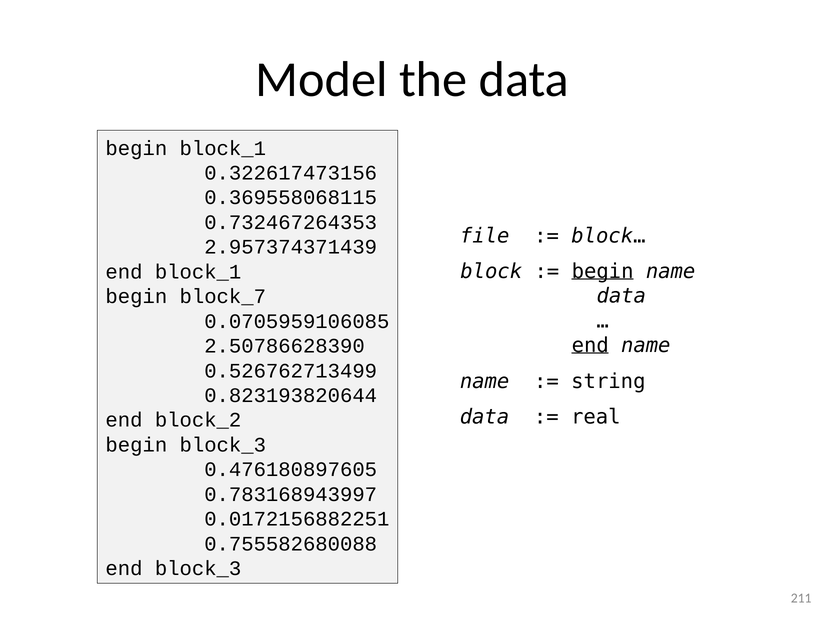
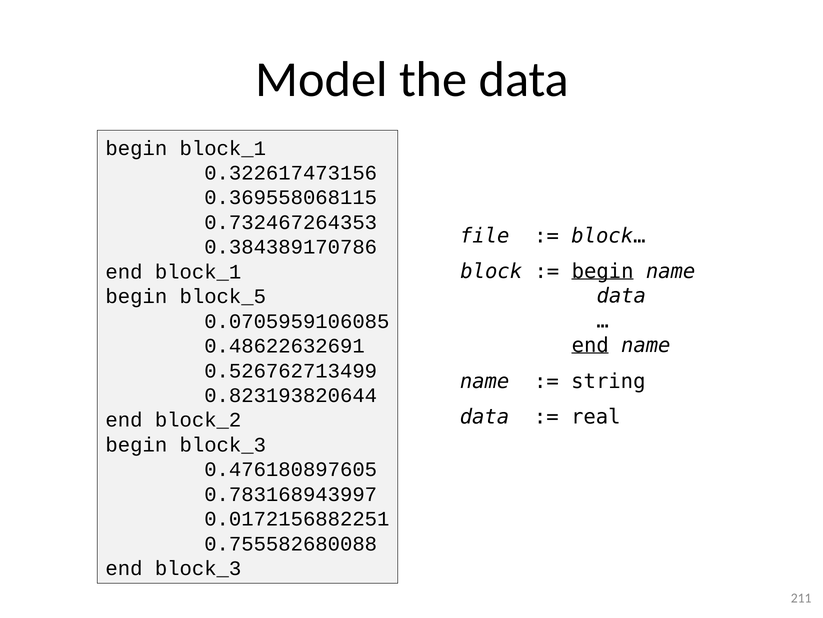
2.957374371439: 2.957374371439 -> 0.384389170786
block_7: block_7 -> block_5
2.50786628390: 2.50786628390 -> 0.48622632691
